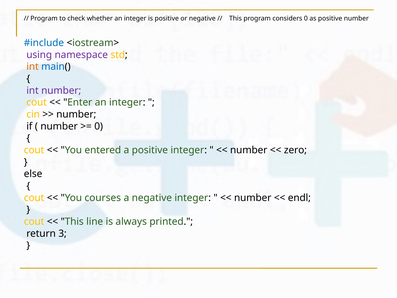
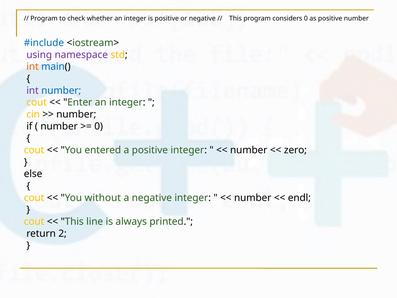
number at (61, 90) colour: purple -> blue
courses: courses -> without
3: 3 -> 2
